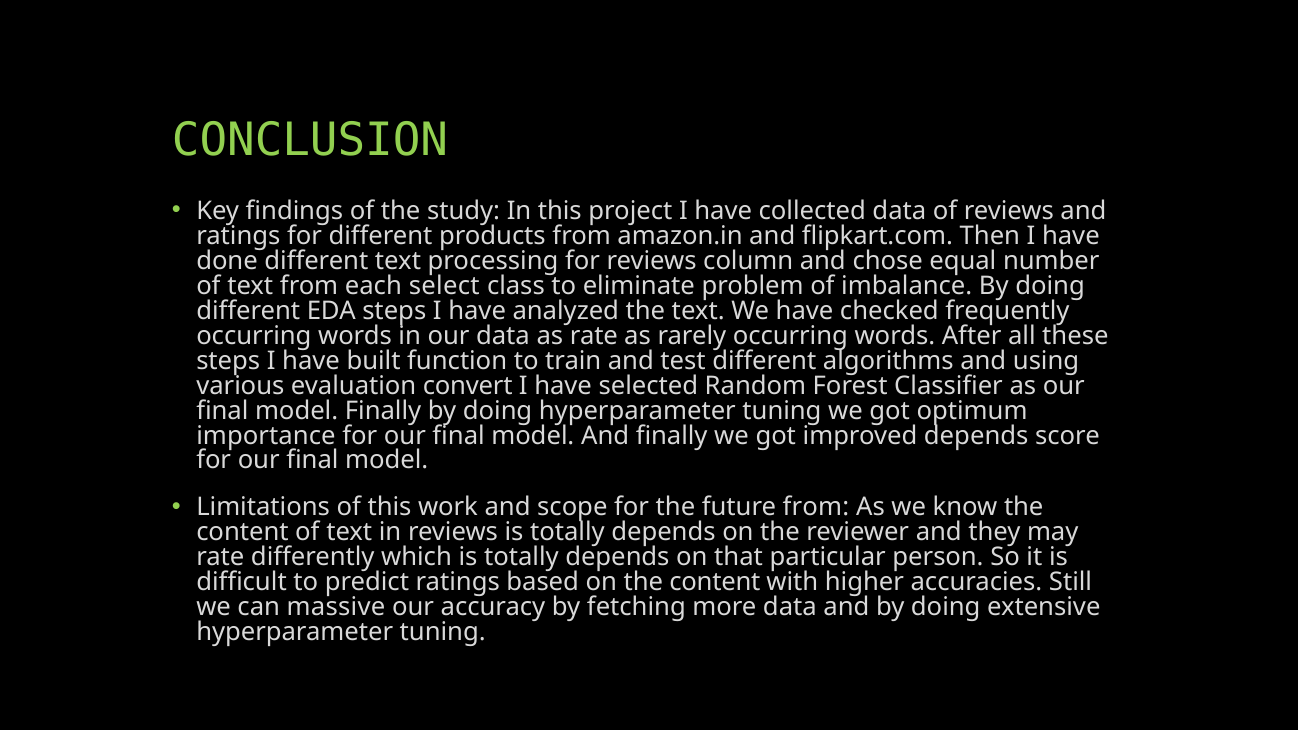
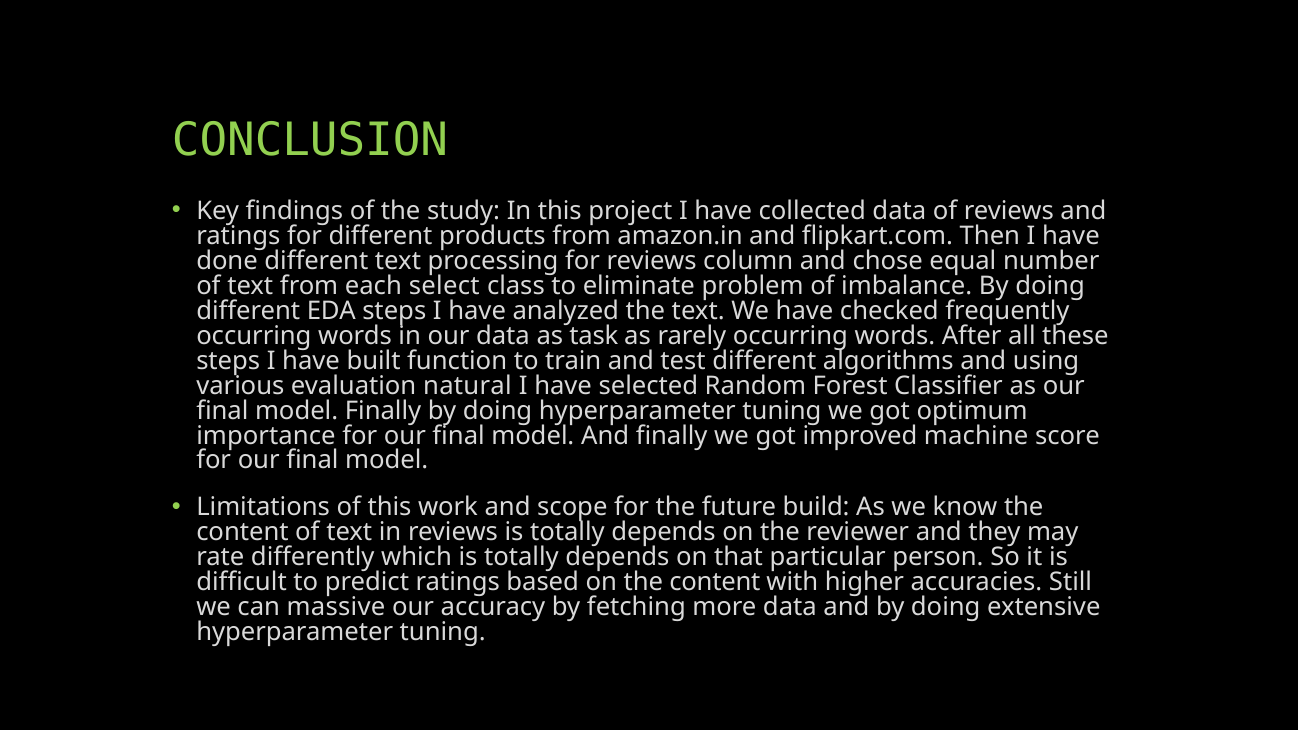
as rate: rate -> task
convert: convert -> natural
improved depends: depends -> machine
future from: from -> build
